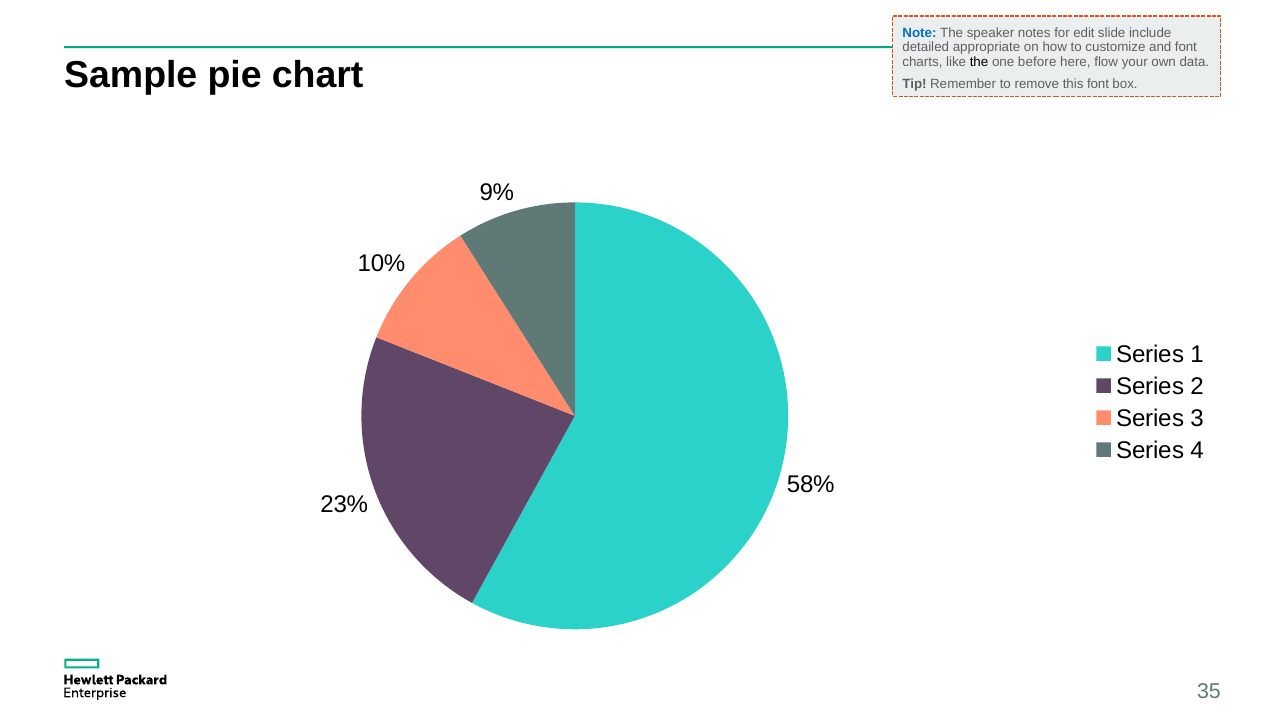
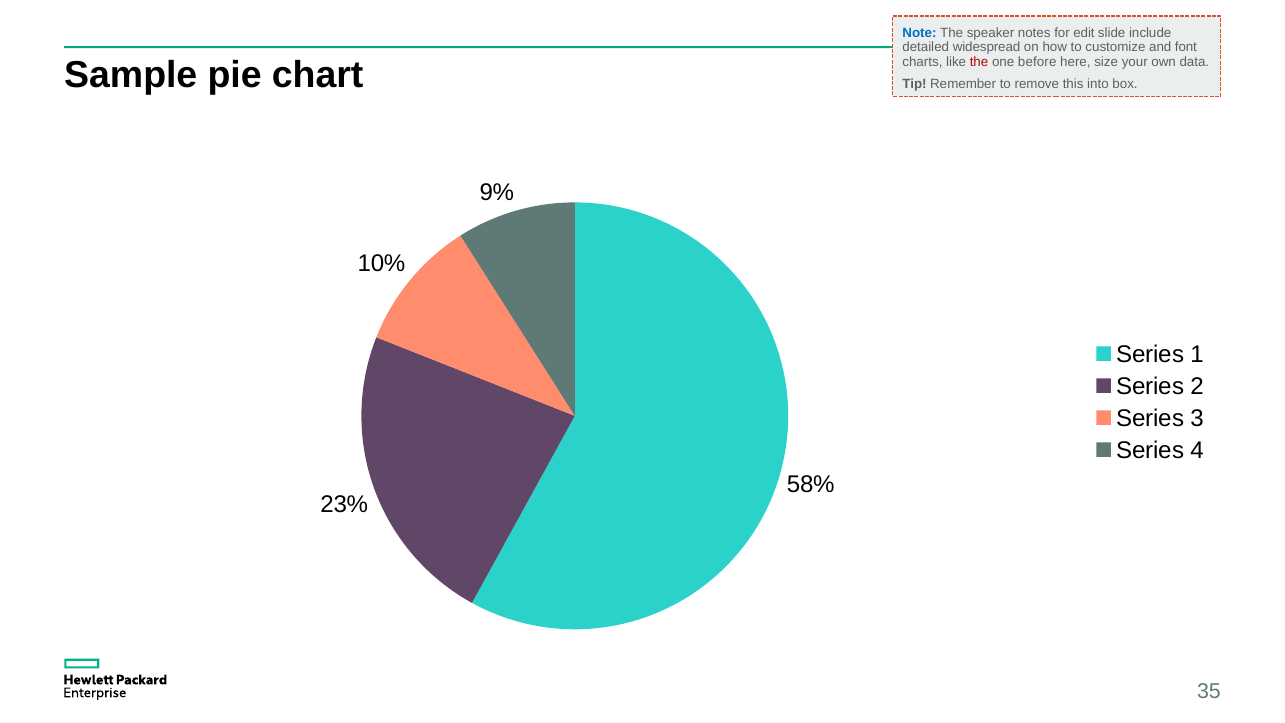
appropriate: appropriate -> widespread
the at (979, 62) colour: black -> red
flow: flow -> size
this font: font -> into
